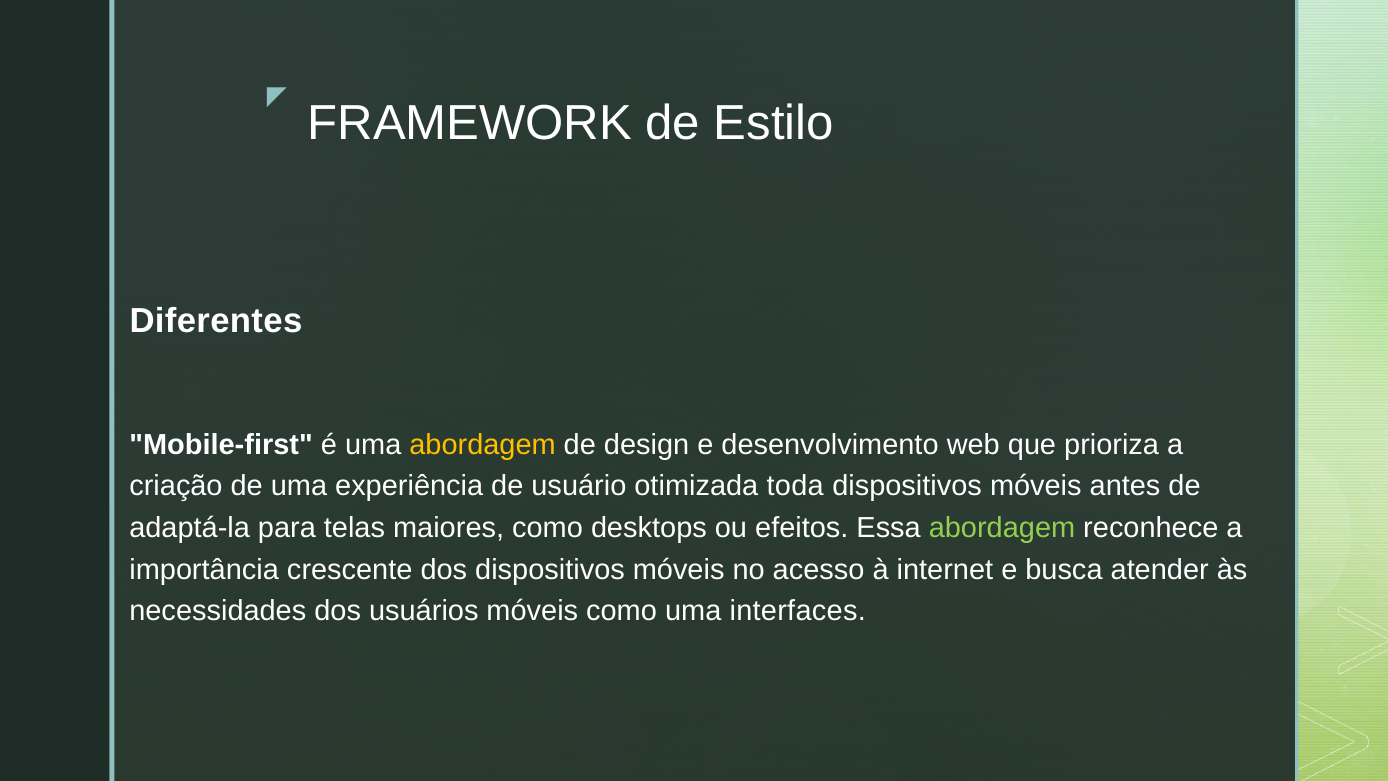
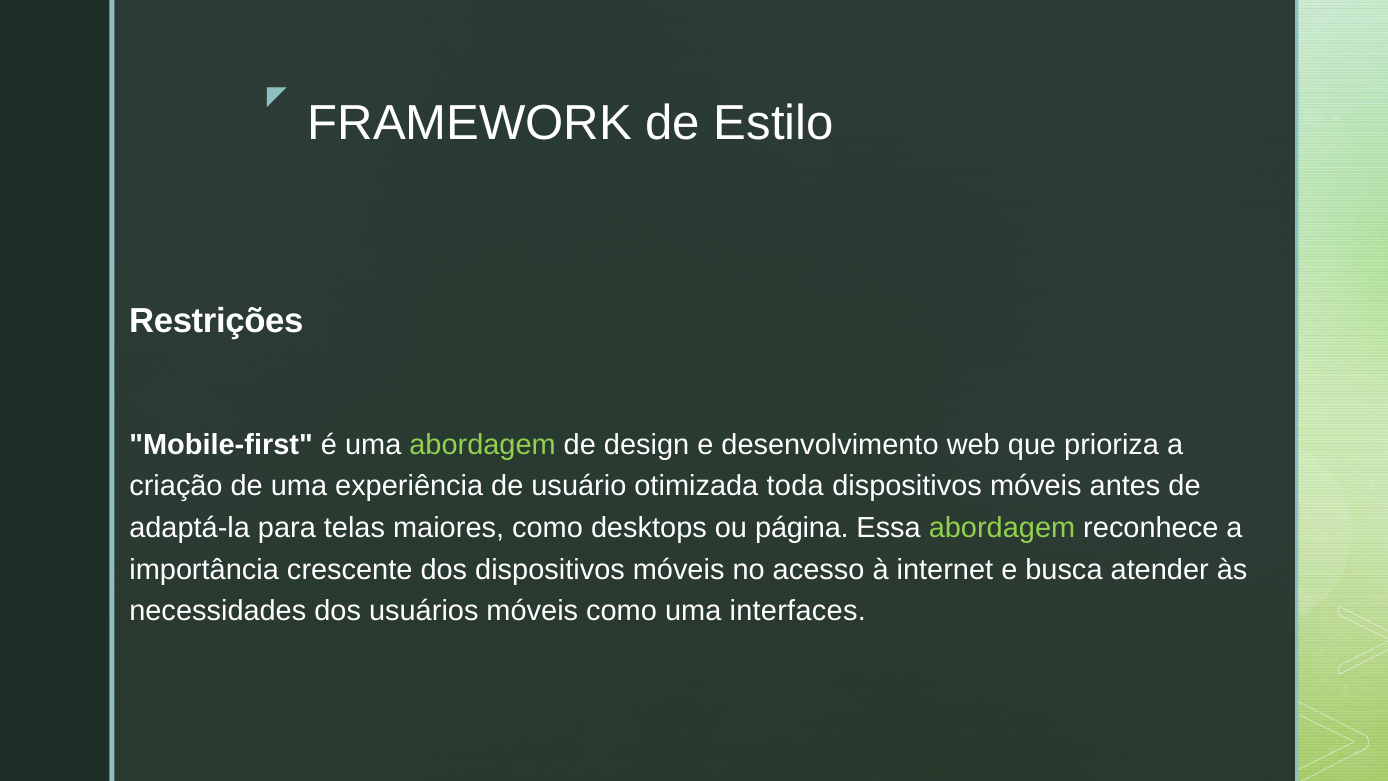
Diferentes: Diferentes -> Restrições
abordagem at (483, 445) colour: yellow -> light green
efeitos: efeitos -> página
